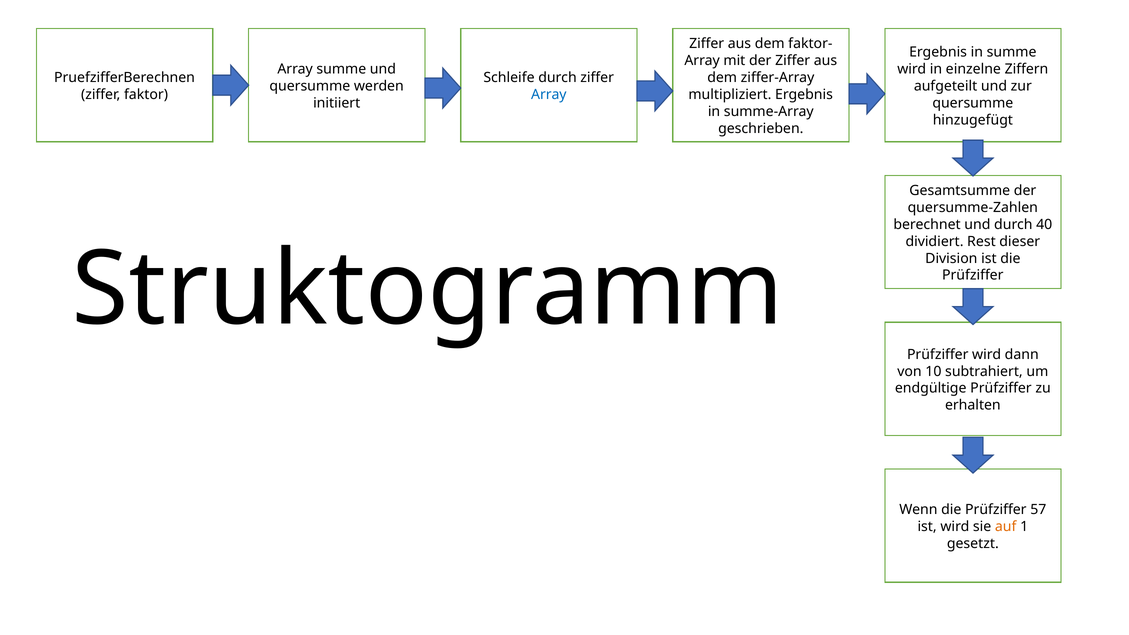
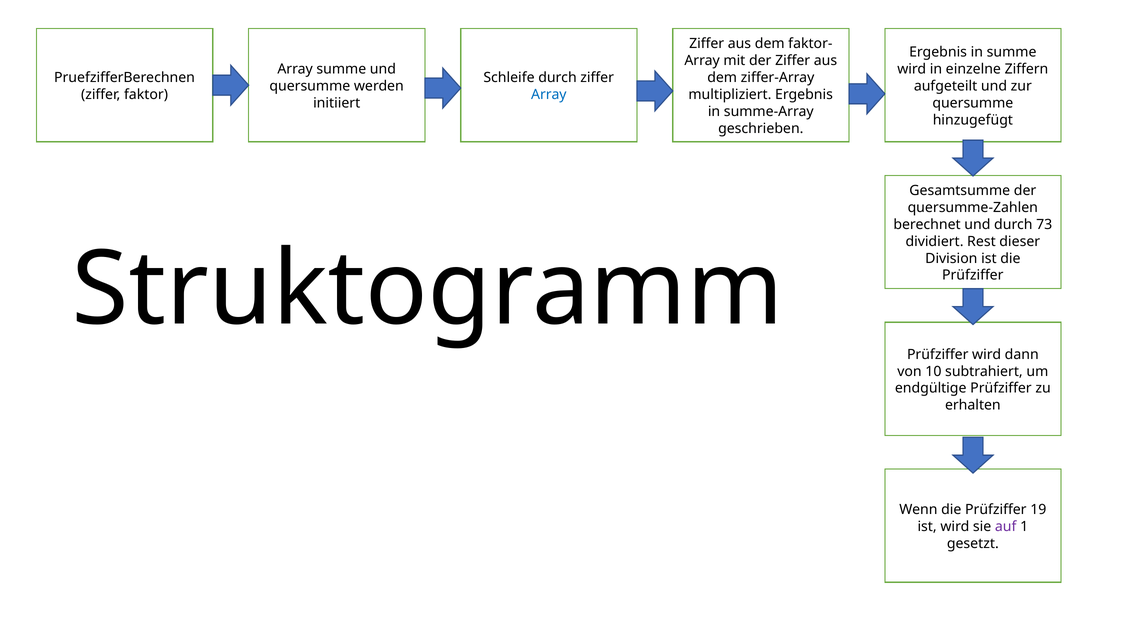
40: 40 -> 73
57: 57 -> 19
auf colour: orange -> purple
